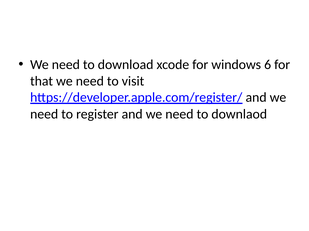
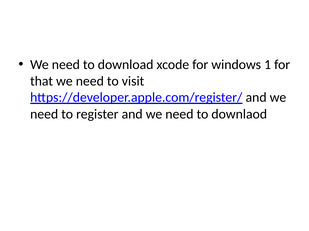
6: 6 -> 1
